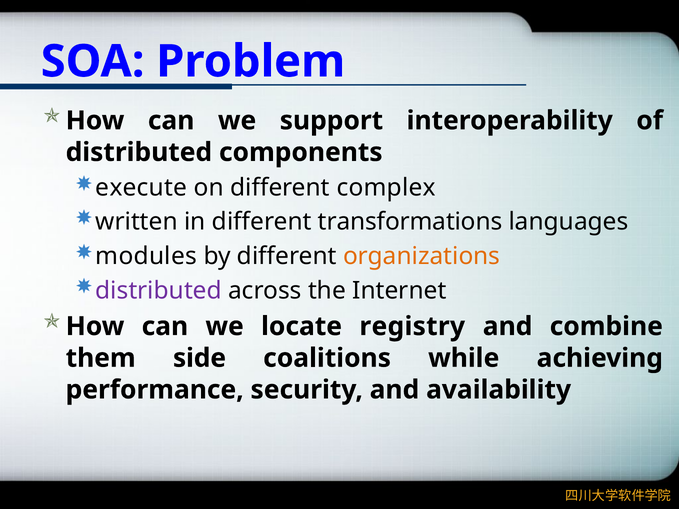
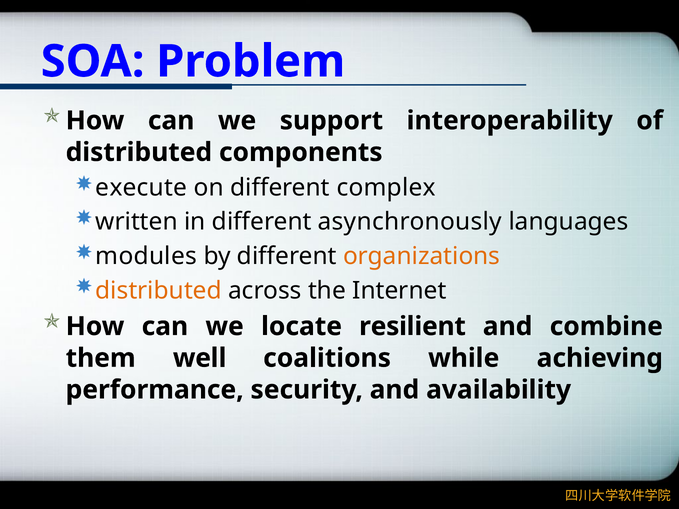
transformations: transformations -> asynchronously
distributed at (159, 291) colour: purple -> orange
registry: registry -> resilient
side: side -> well
